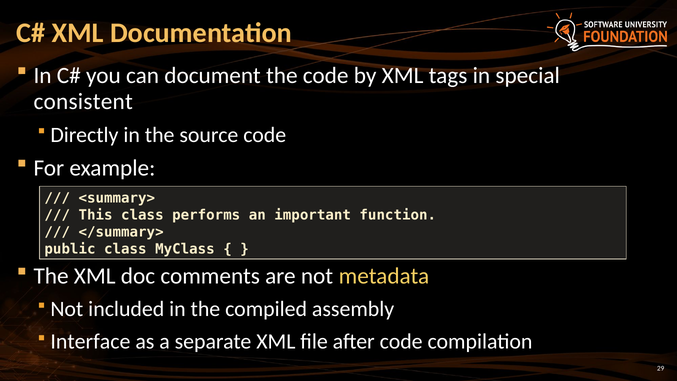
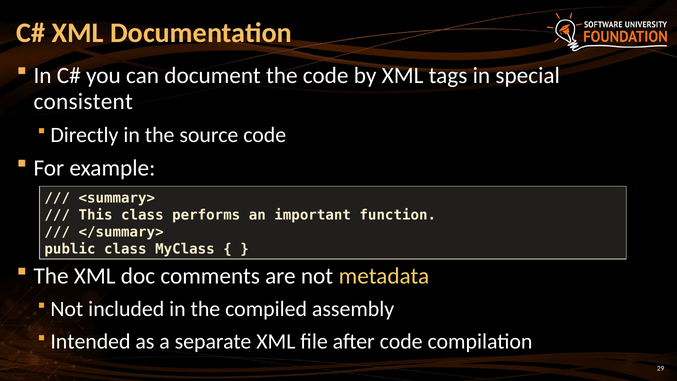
Interface: Interface -> Intended
